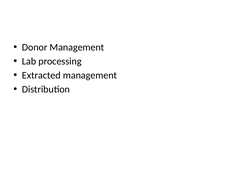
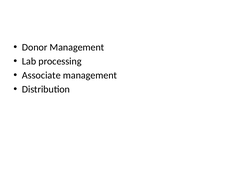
Extracted: Extracted -> Associate
